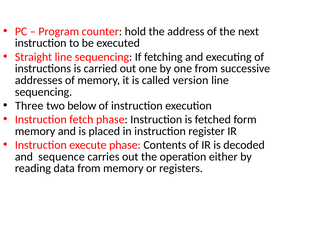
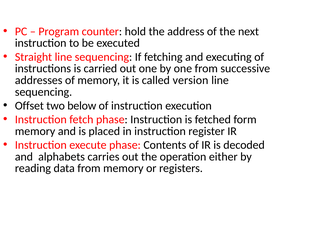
Three: Three -> Offset
sequence: sequence -> alphabets
